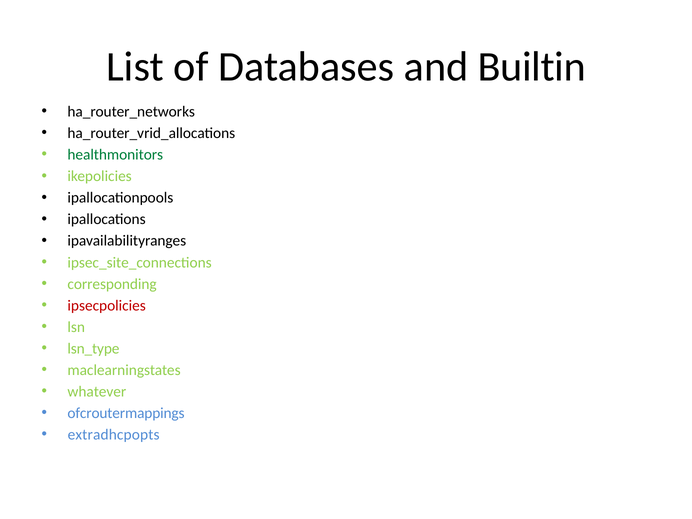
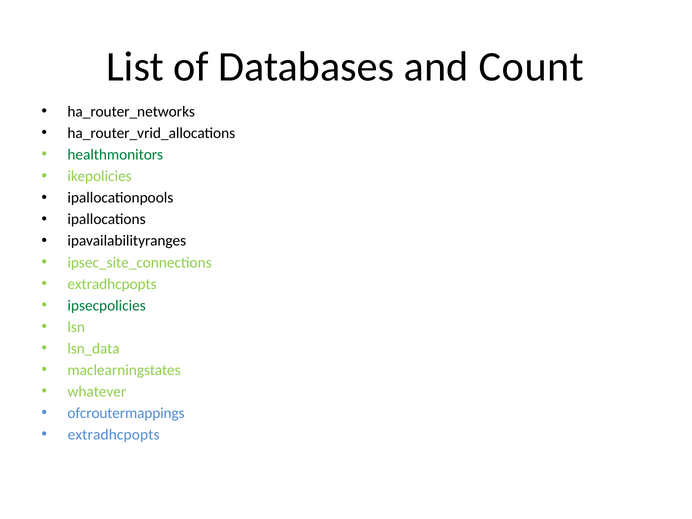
Builtin: Builtin -> Count
corresponding at (112, 284): corresponding -> extradhcpopts
ipsecpolicies colour: red -> green
lsn_type: lsn_type -> lsn_data
